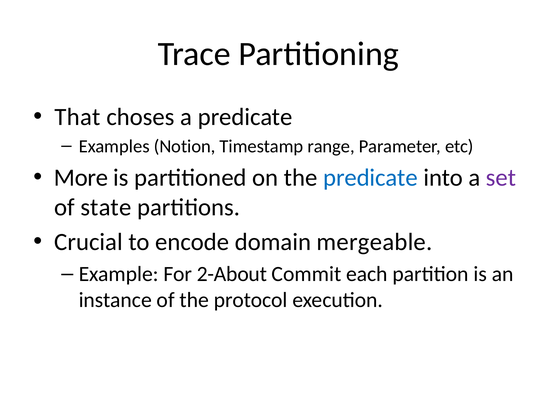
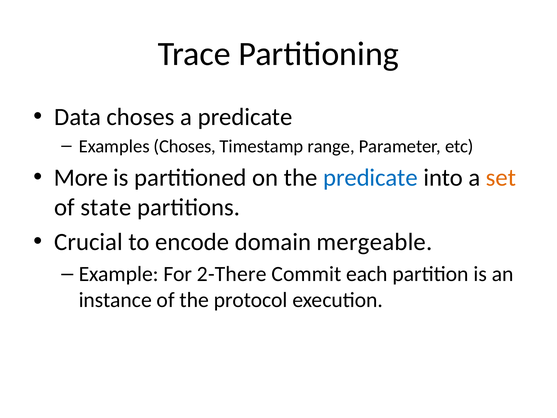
That: That -> Data
Examples Notion: Notion -> Choses
set colour: purple -> orange
2-About: 2-About -> 2-There
